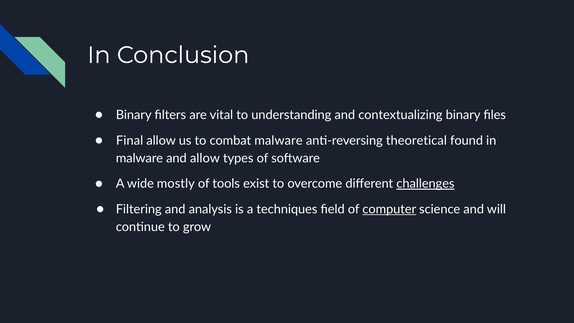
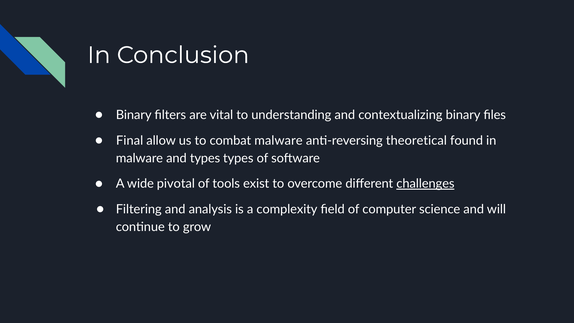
and allow: allow -> types
mostly: mostly -> pivotal
techniques: techniques -> complexity
computer underline: present -> none
